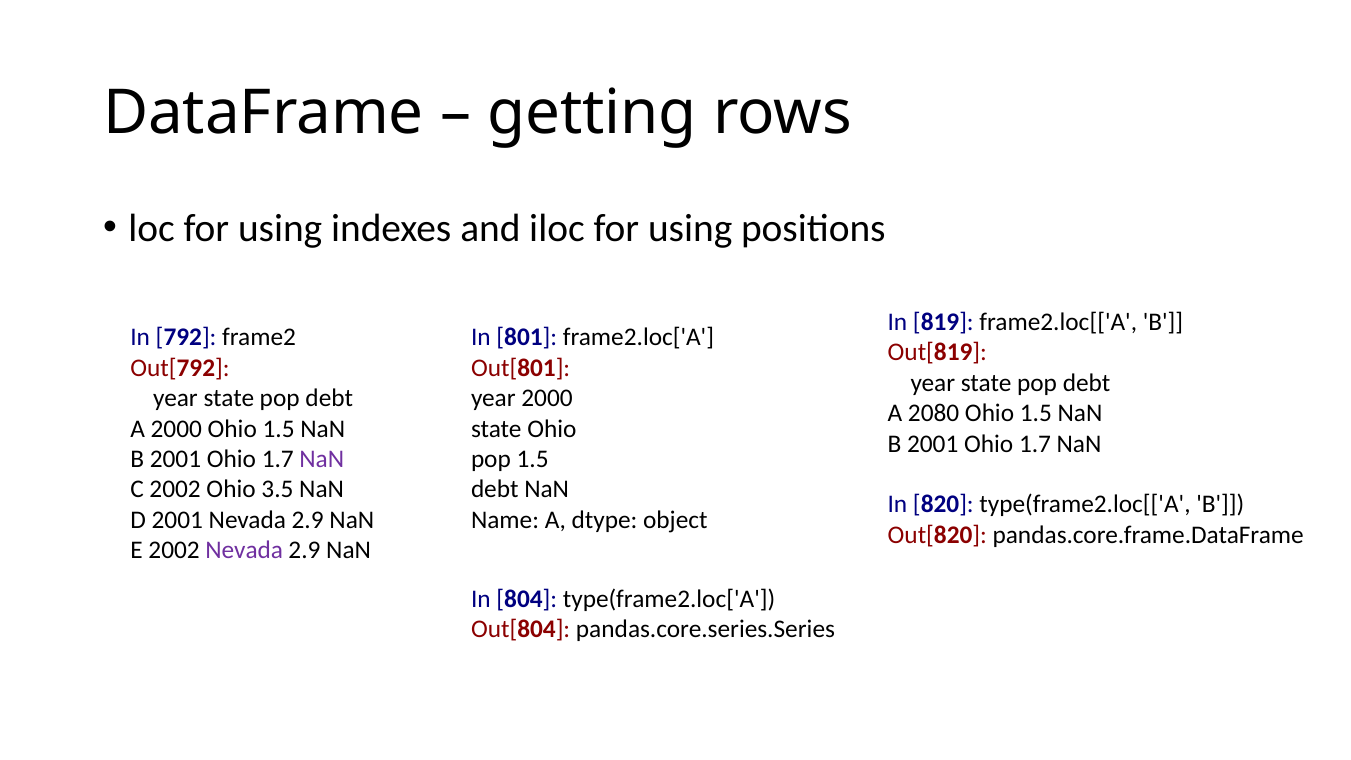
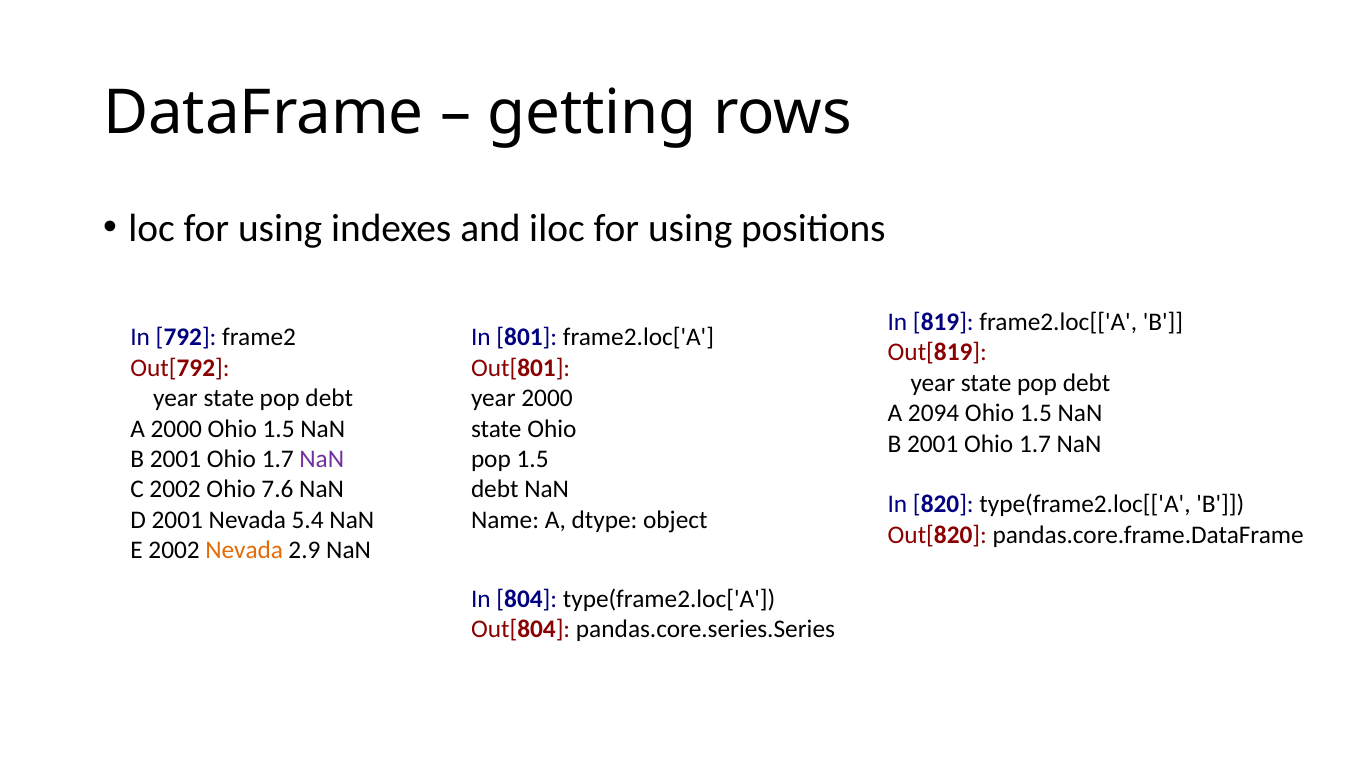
2080: 2080 -> 2094
3.5: 3.5 -> 7.6
2001 Nevada 2.9: 2.9 -> 5.4
Nevada at (244, 550) colour: purple -> orange
